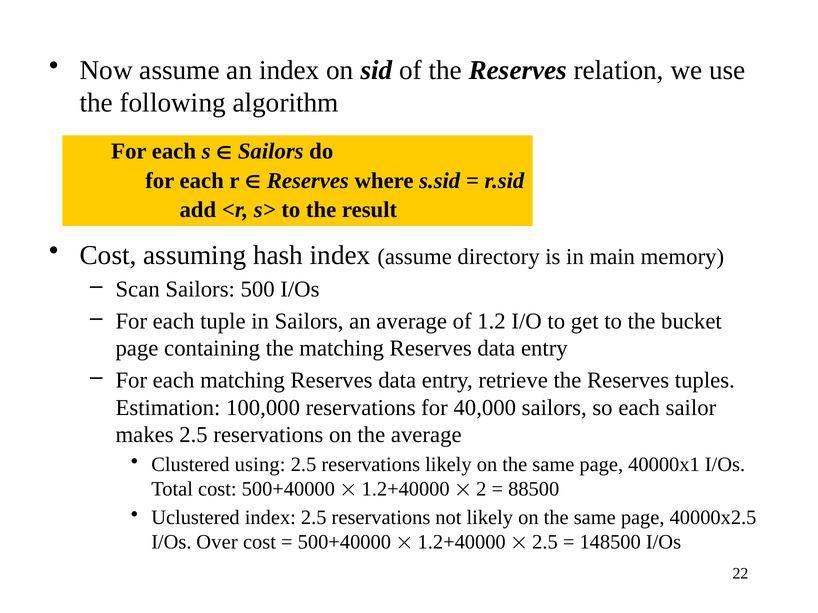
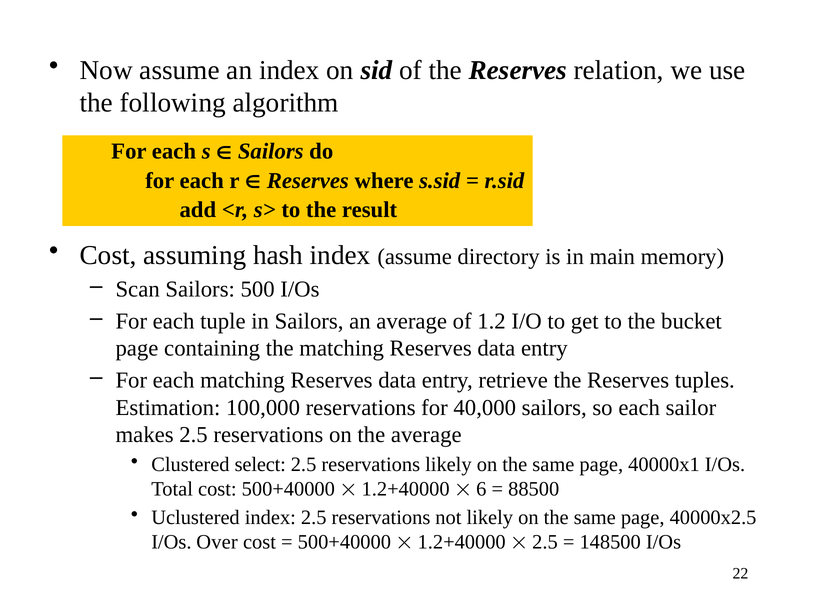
using: using -> select
2: 2 -> 6
